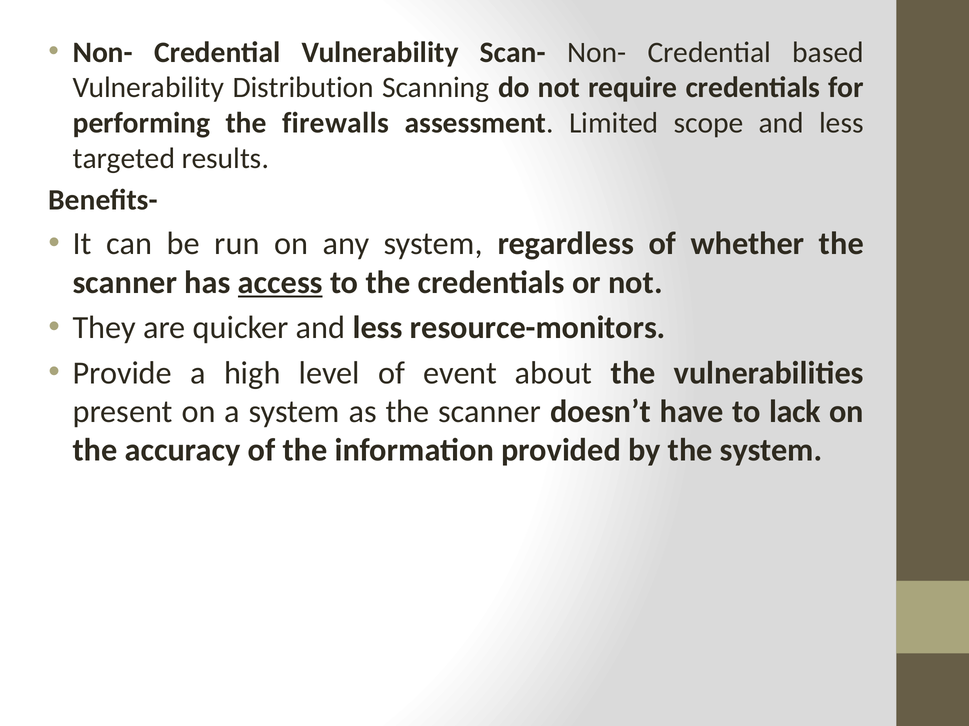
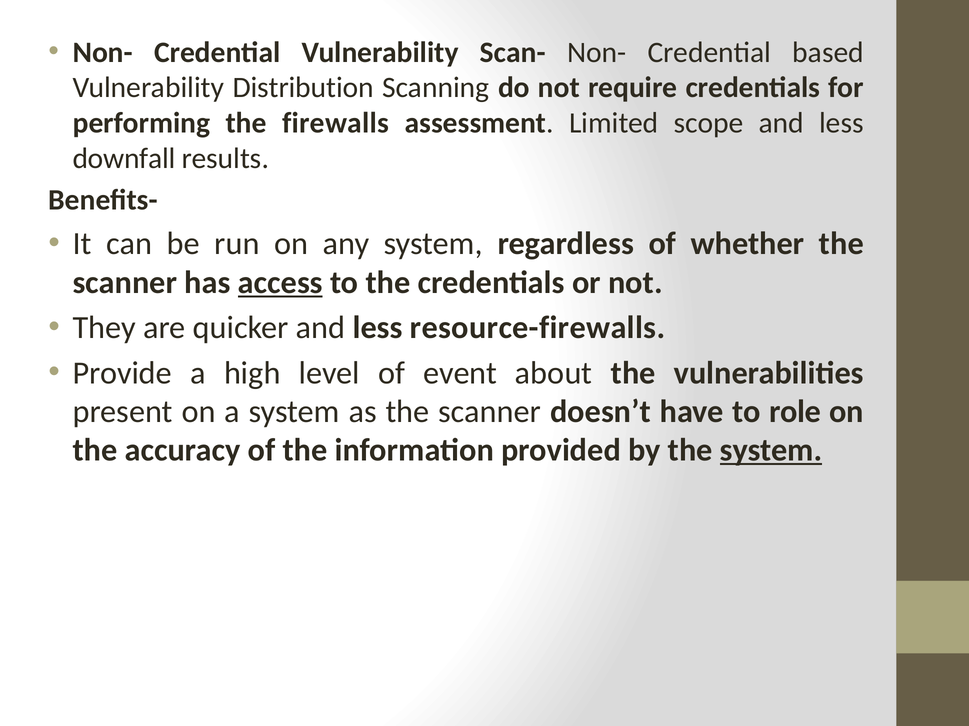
targeted: targeted -> downfall
resource-monitors: resource-monitors -> resource-firewalls
lack: lack -> role
system at (771, 451) underline: none -> present
